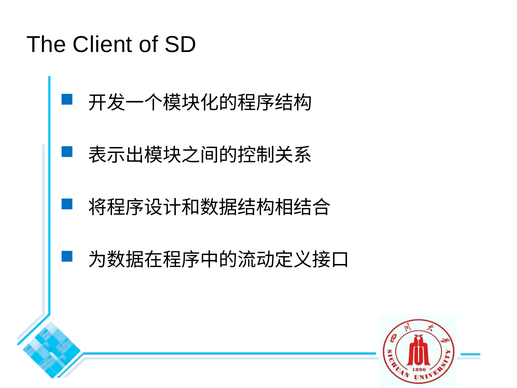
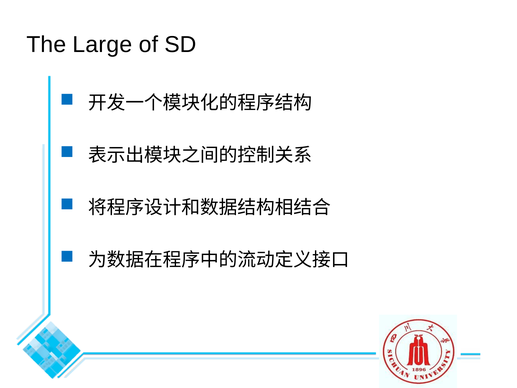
Client: Client -> Large
